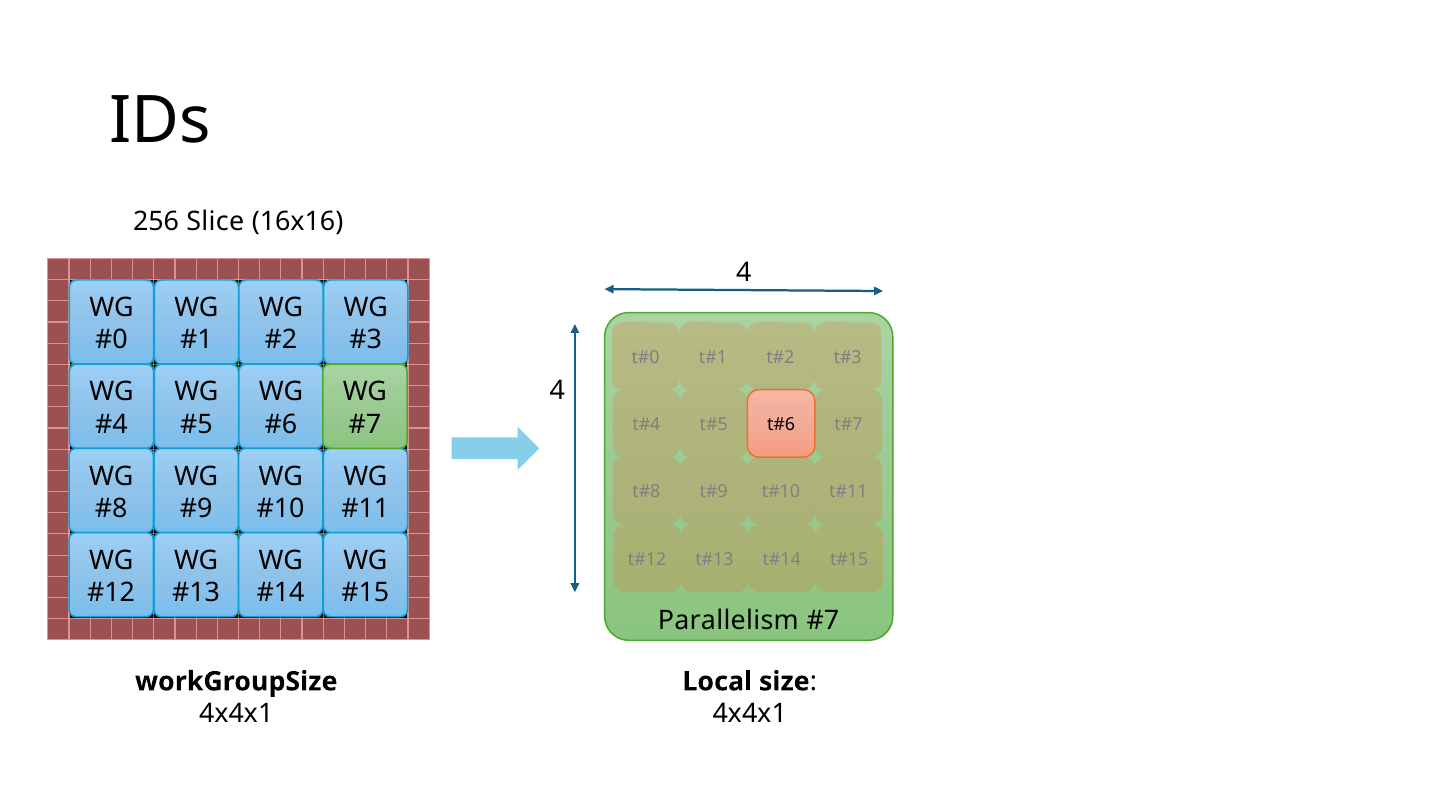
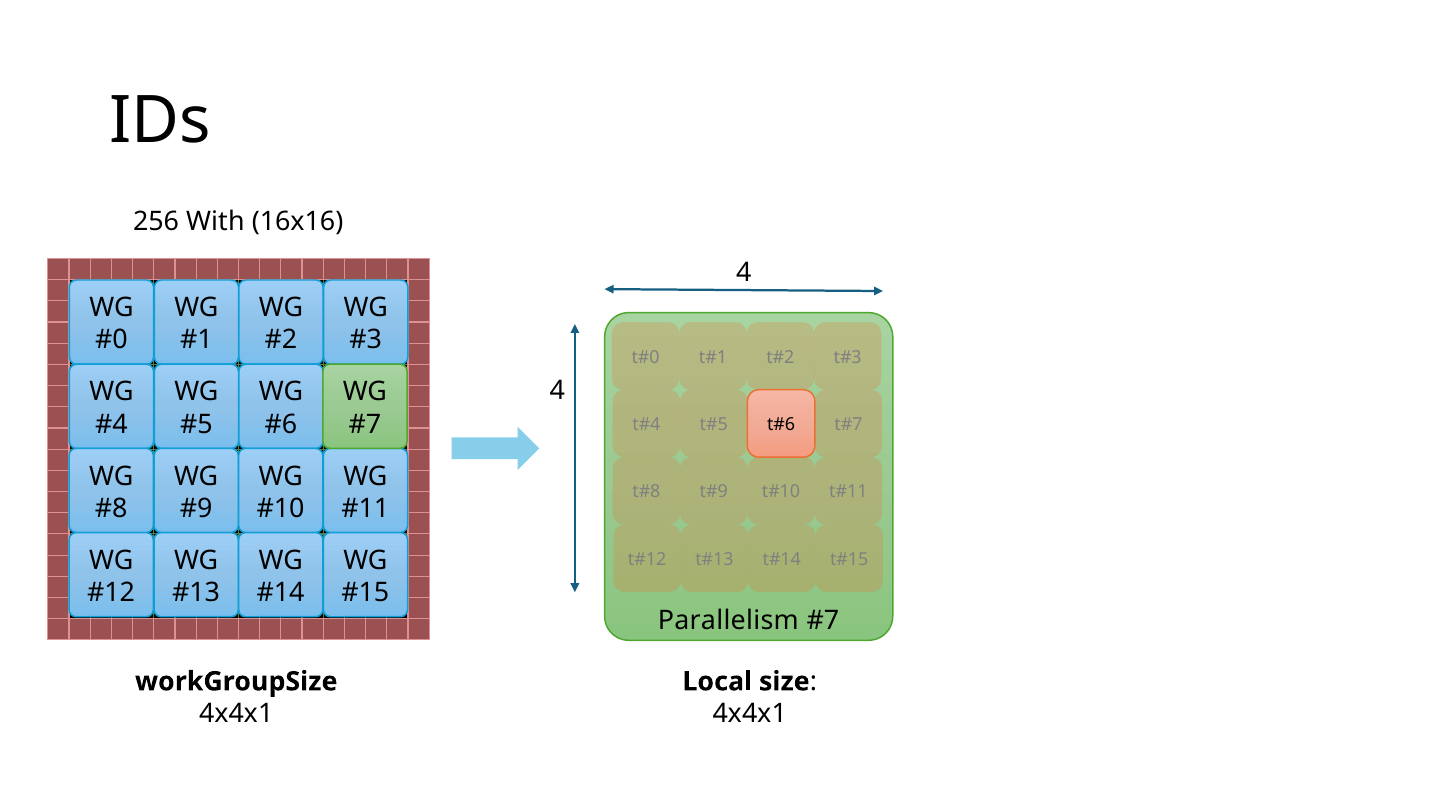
Slice: Slice -> With
